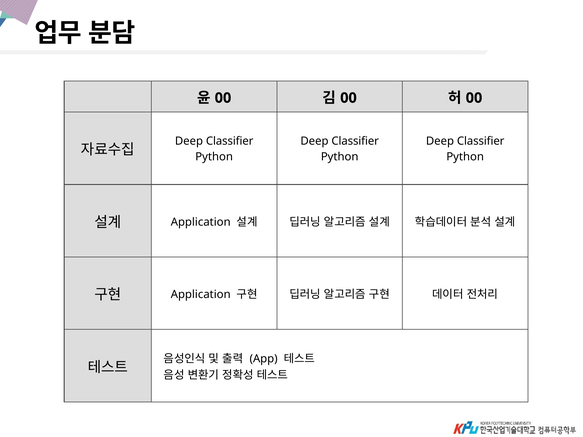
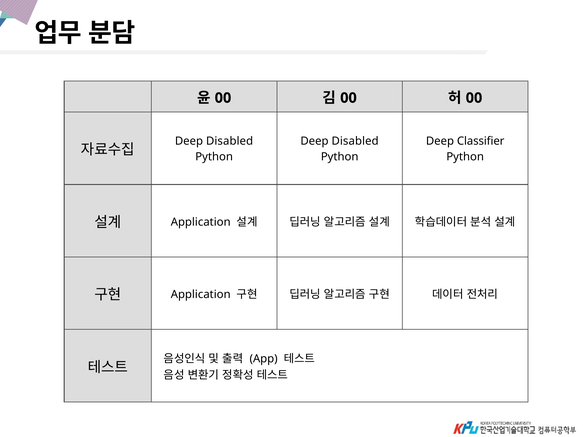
Classifier at (230, 141): Classifier -> Disabled
Classifier at (355, 141): Classifier -> Disabled
